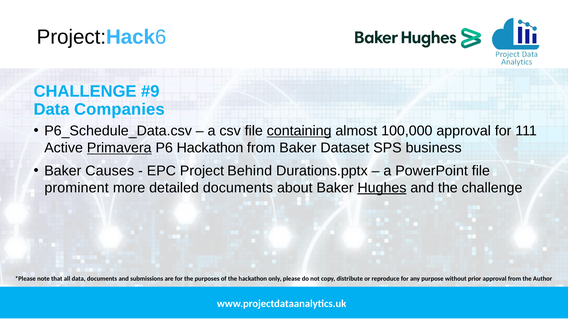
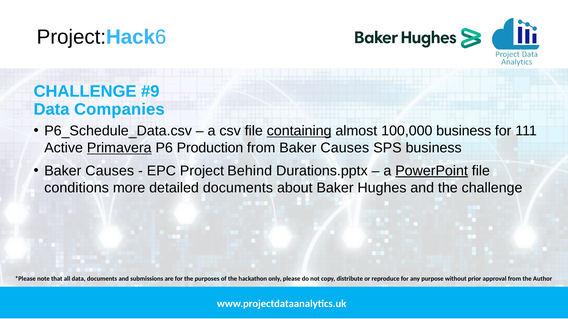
100,000 approval: approval -> business
P6 Hackathon: Hackathon -> Production
from Baker Dataset: Dataset -> Causes
PowerPoint underline: none -> present
prominent: prominent -> conditions
Hughes underline: present -> none
